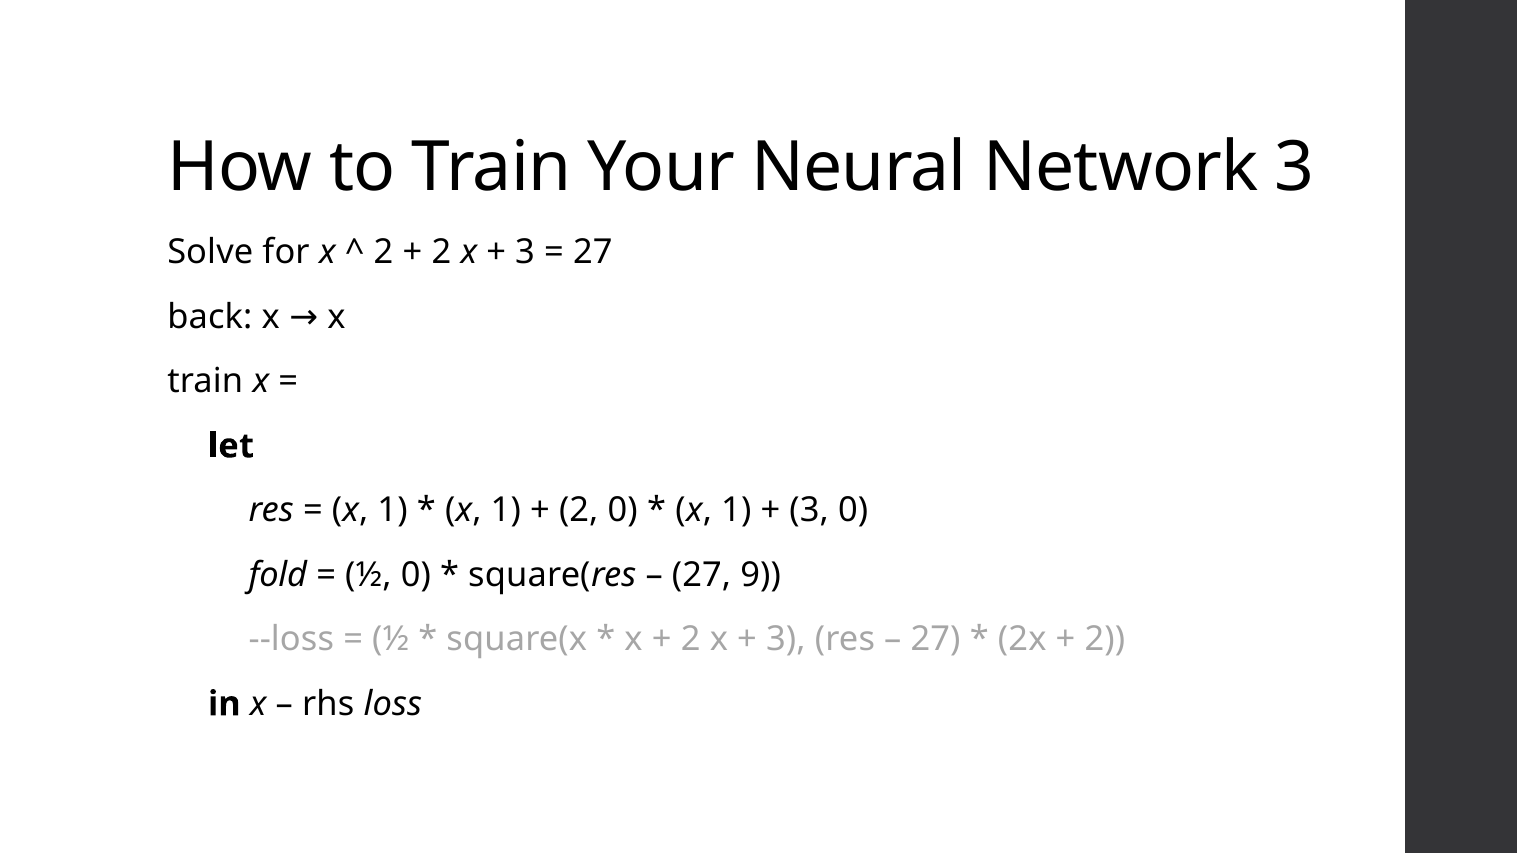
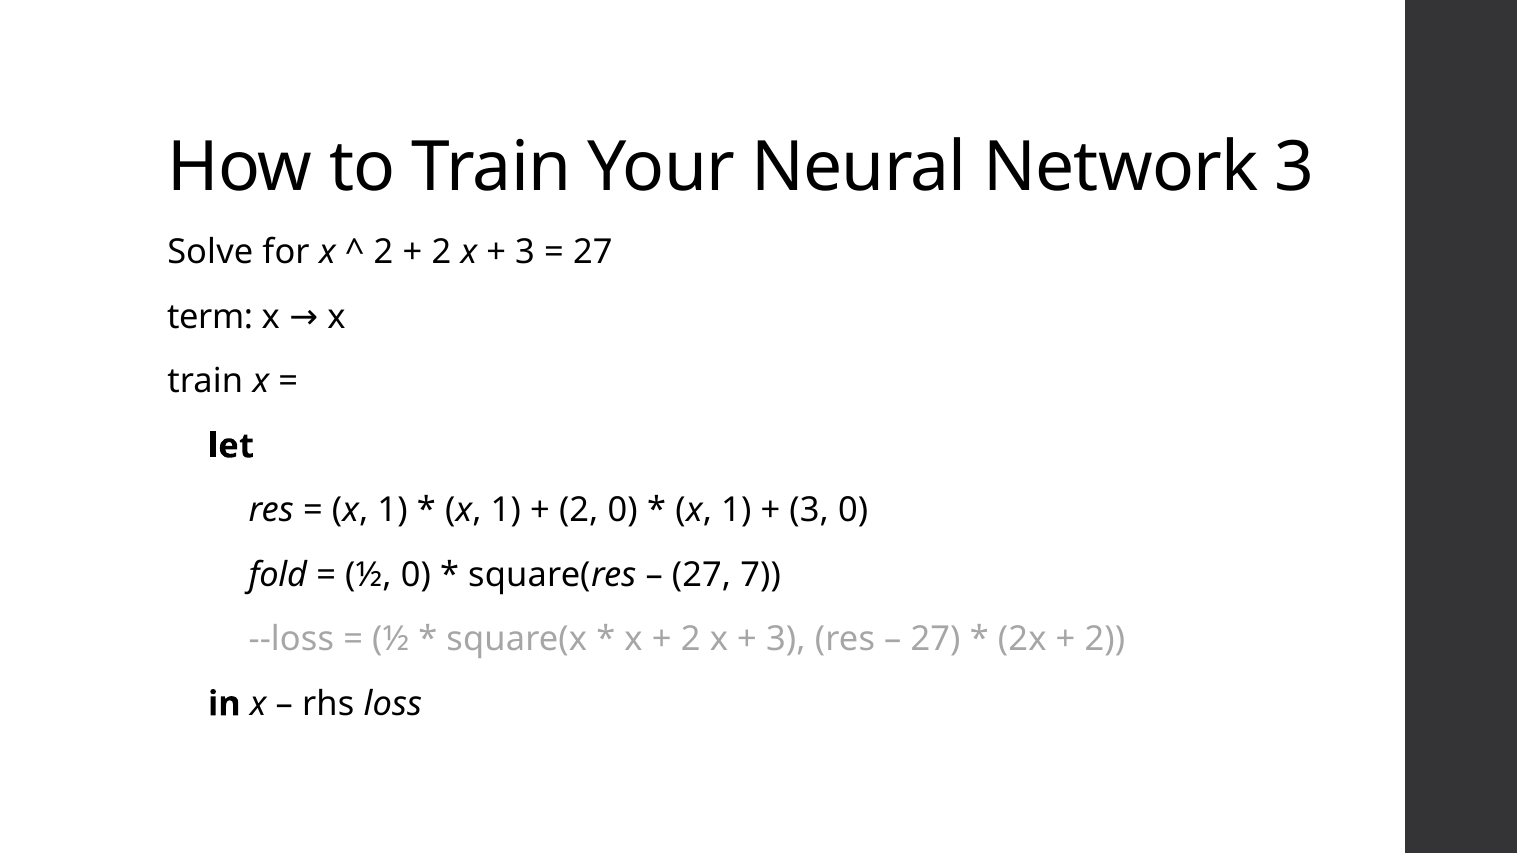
back: back -> term
9: 9 -> 7
